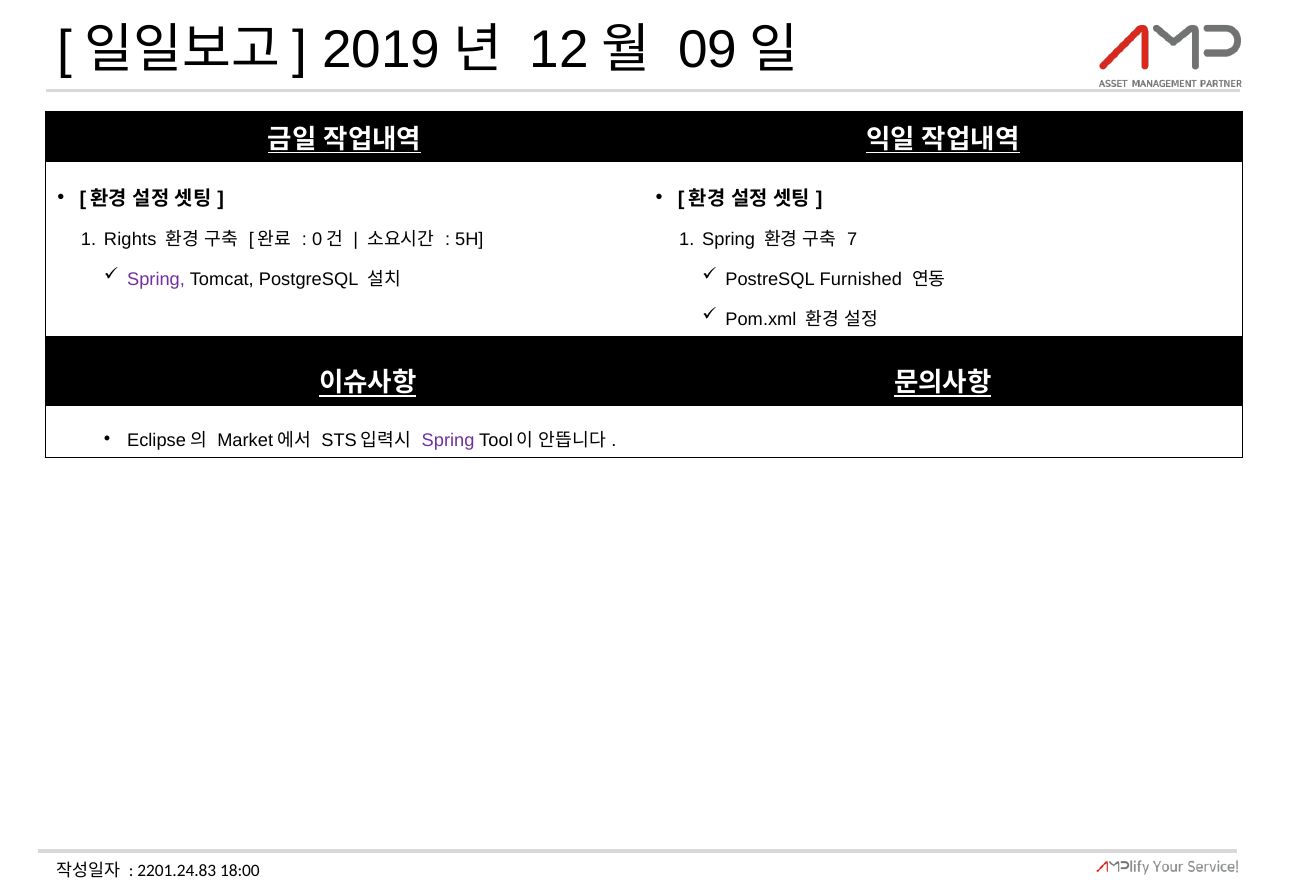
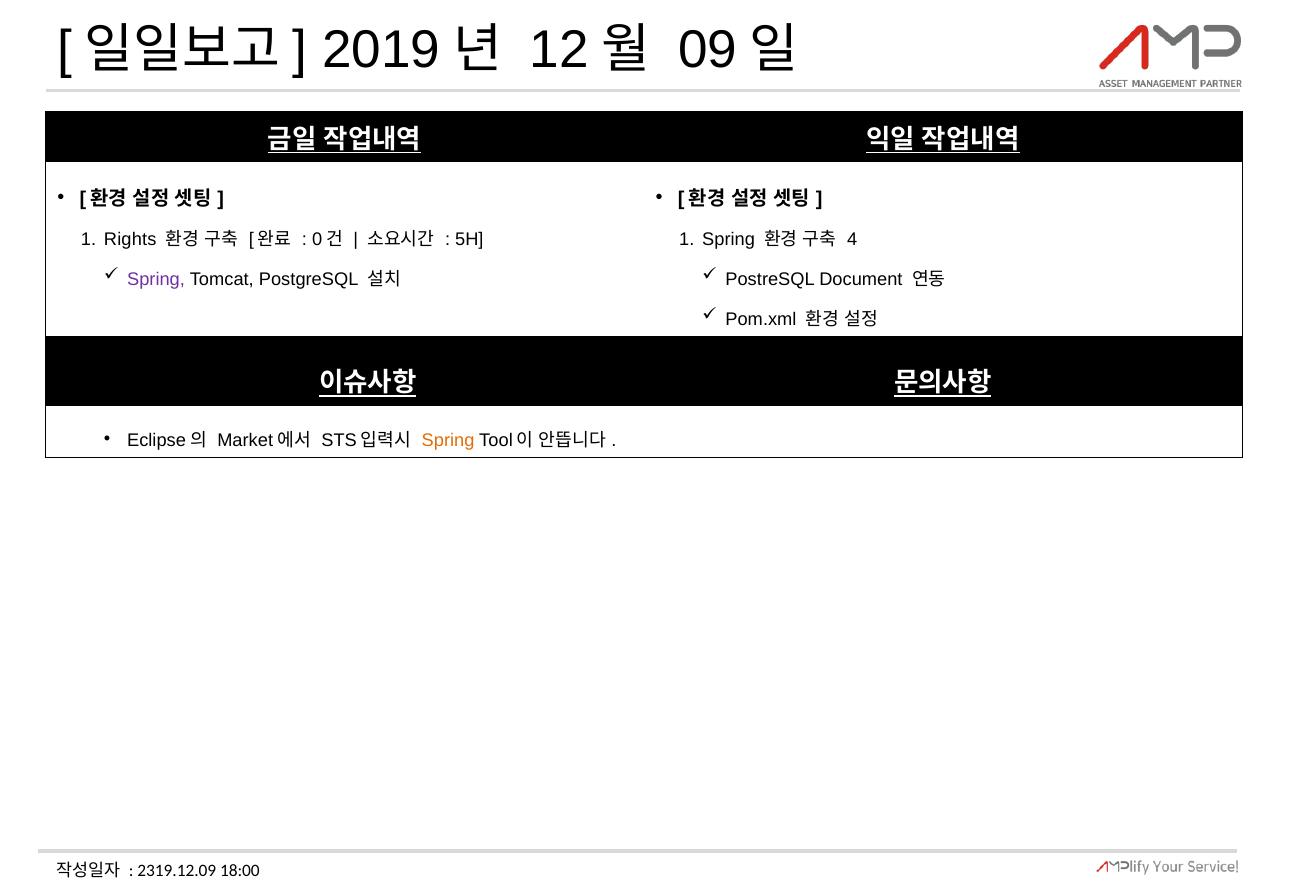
7: 7 -> 4
Furnished: Furnished -> Document
Spring at (448, 440) colour: purple -> orange
2201.24.83: 2201.24.83 -> 2319.12.09
